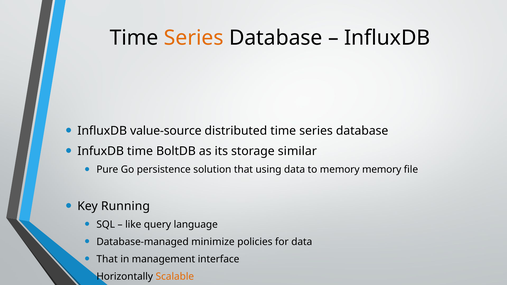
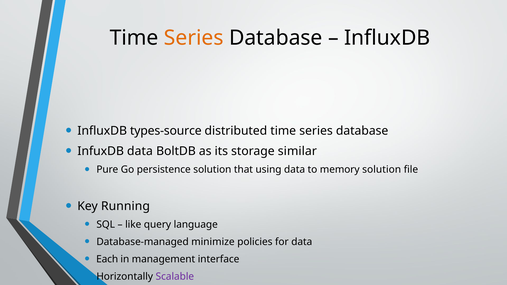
value-source: value-source -> types-source
InfuxDB time: time -> data
memory memory: memory -> solution
That at (107, 259): That -> Each
Scalable colour: orange -> purple
